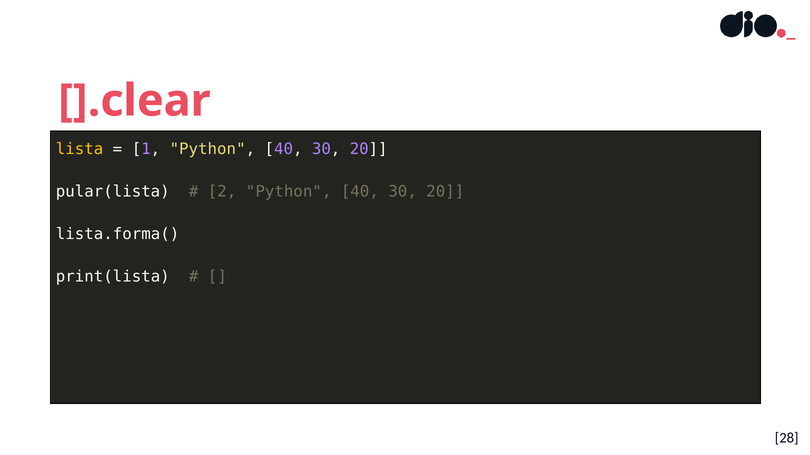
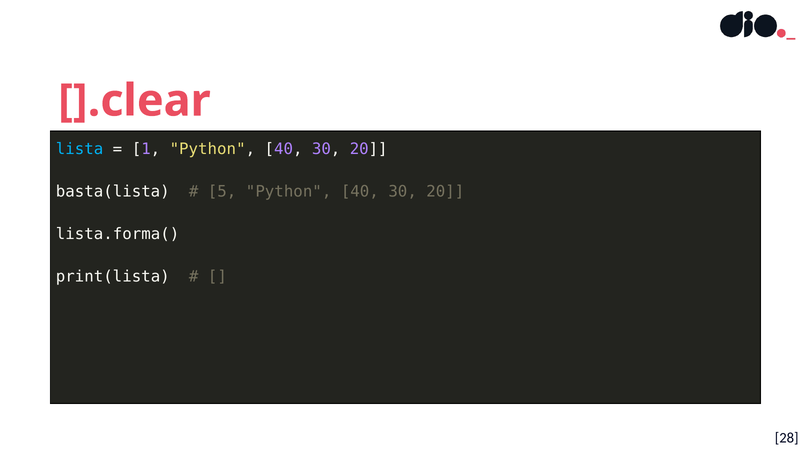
lista colour: yellow -> light blue
pular(lista: pular(lista -> basta(lista
2: 2 -> 5
